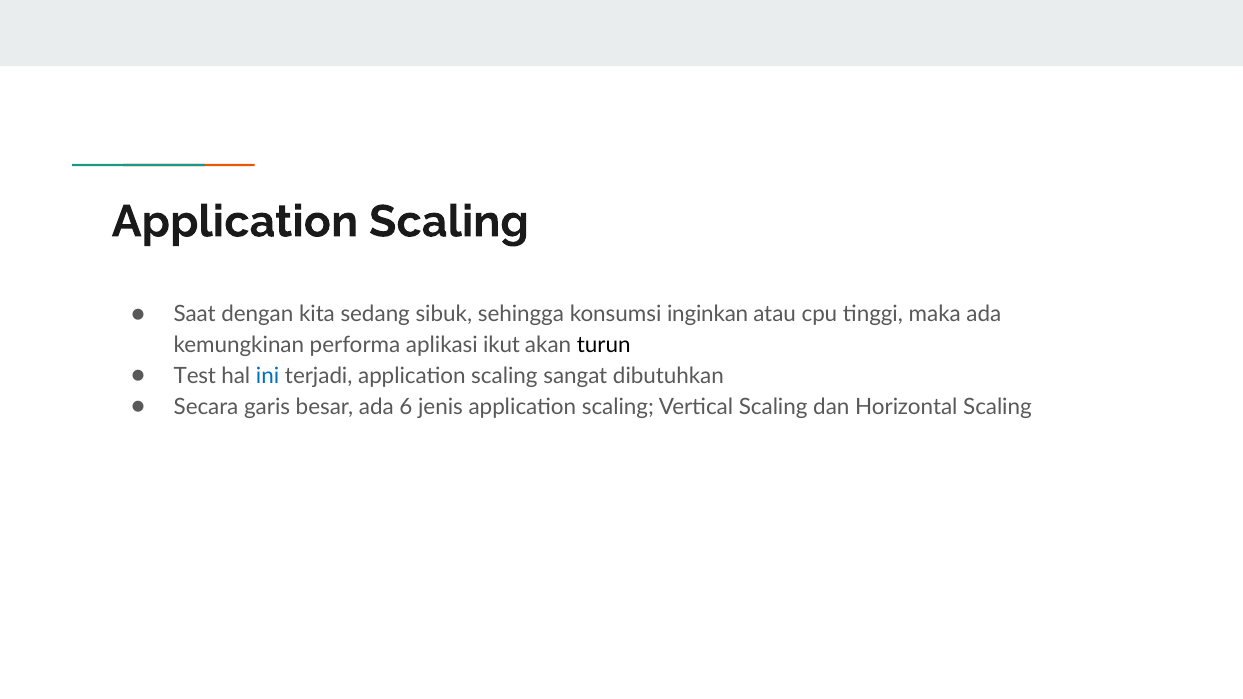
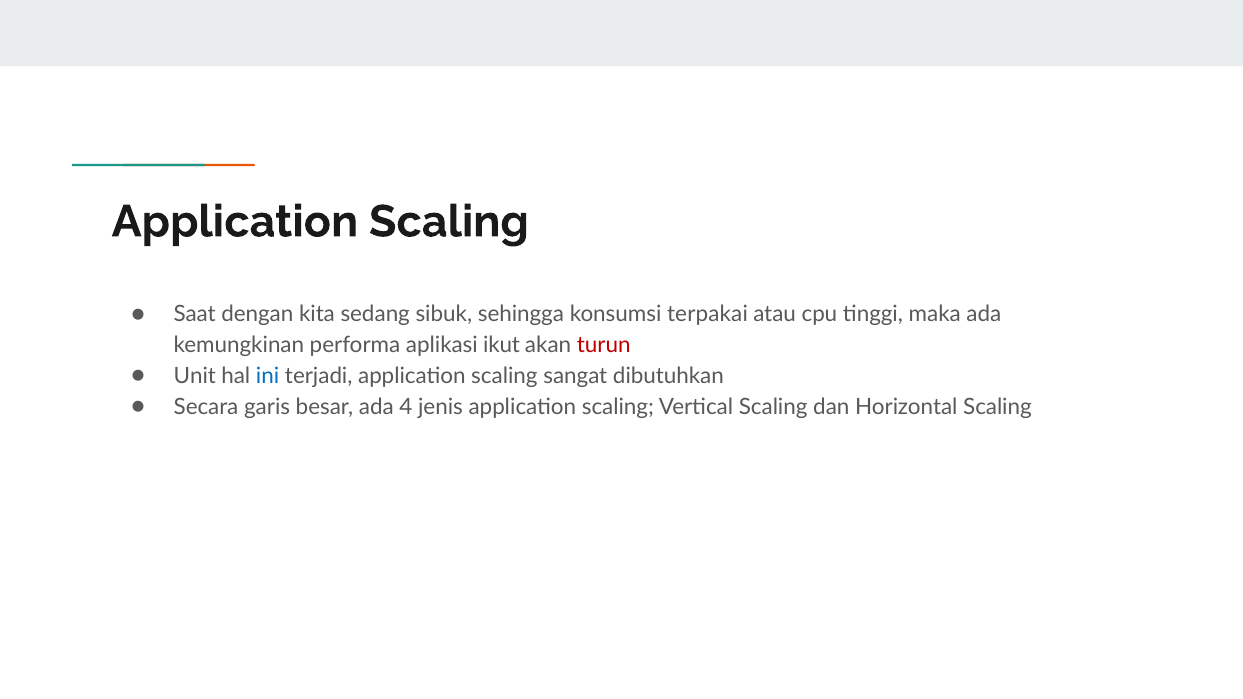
inginkan: inginkan -> terpakai
turun colour: black -> red
Test: Test -> Unit
6: 6 -> 4
